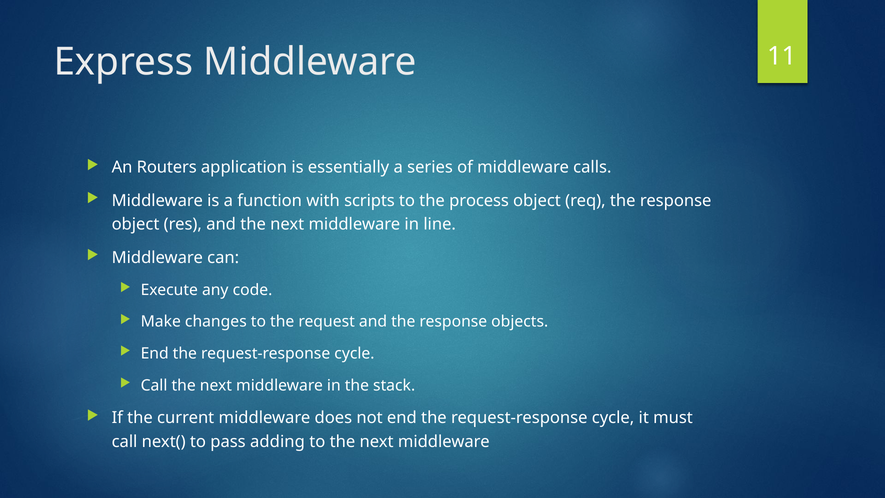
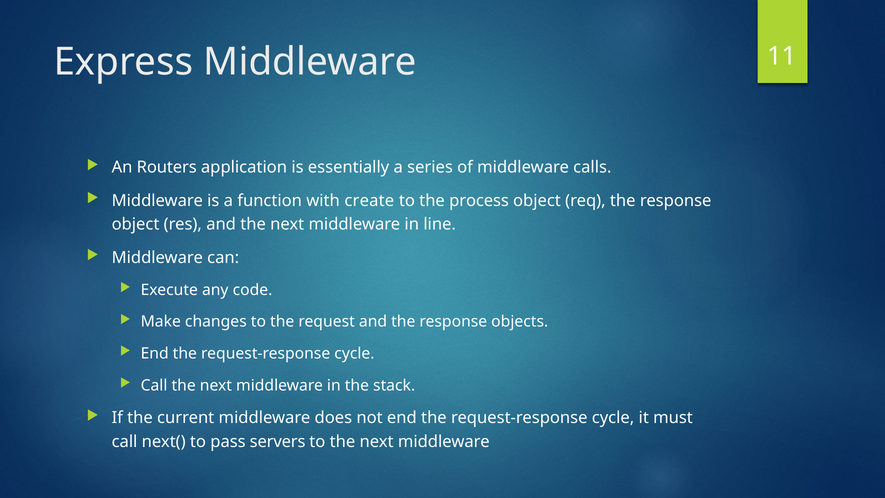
scripts: scripts -> create
adding: adding -> servers
